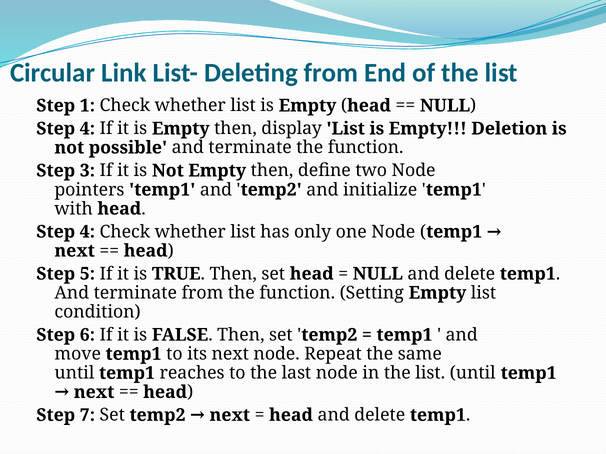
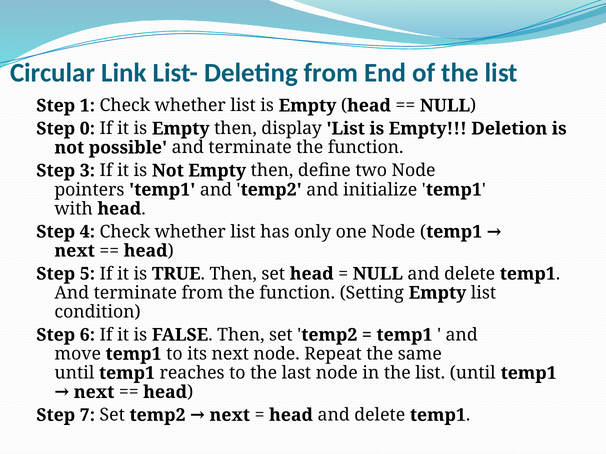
4 at (87, 129): 4 -> 0
